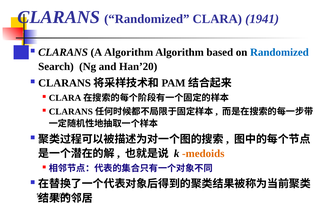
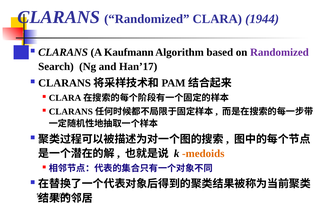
1941: 1941 -> 1944
A Algorithm: Algorithm -> Kaufmann
Randomized at (279, 52) colour: blue -> purple
Han’20: Han’20 -> Han’17
